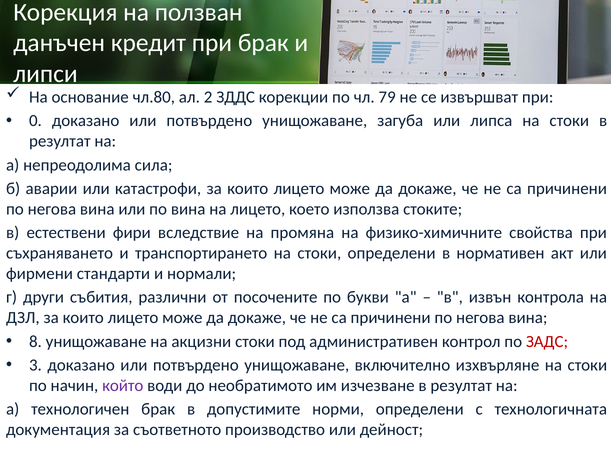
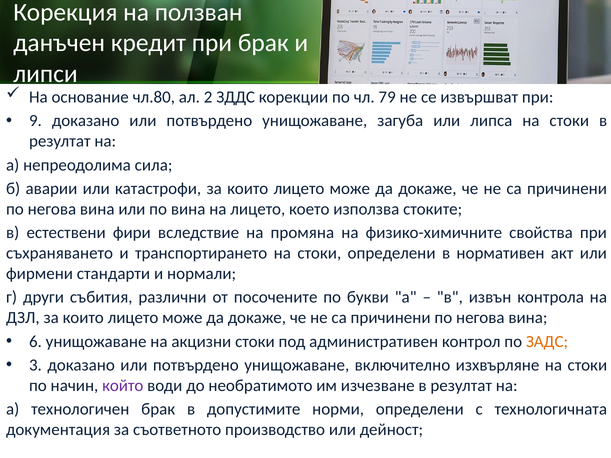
0: 0 -> 9
8: 8 -> 6
ЗАДС colour: red -> orange
